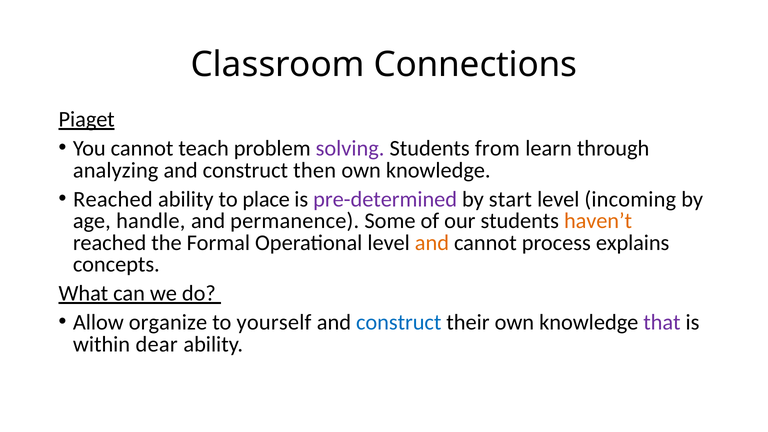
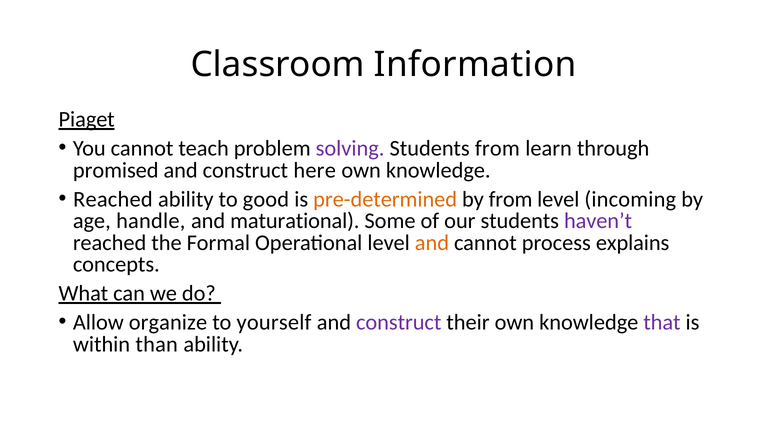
Connections: Connections -> Information
analyzing: analyzing -> promised
then: then -> here
place: place -> good
pre-determined colour: purple -> orange
by start: start -> from
permanence: permanence -> maturational
haven’t colour: orange -> purple
construct at (399, 323) colour: blue -> purple
dear: dear -> than
